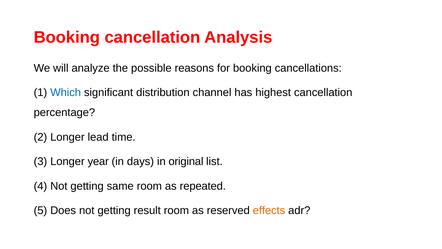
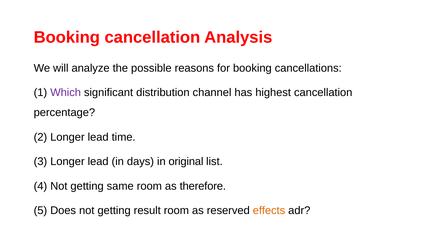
Which colour: blue -> purple
3 Longer year: year -> lead
repeated: repeated -> therefore
